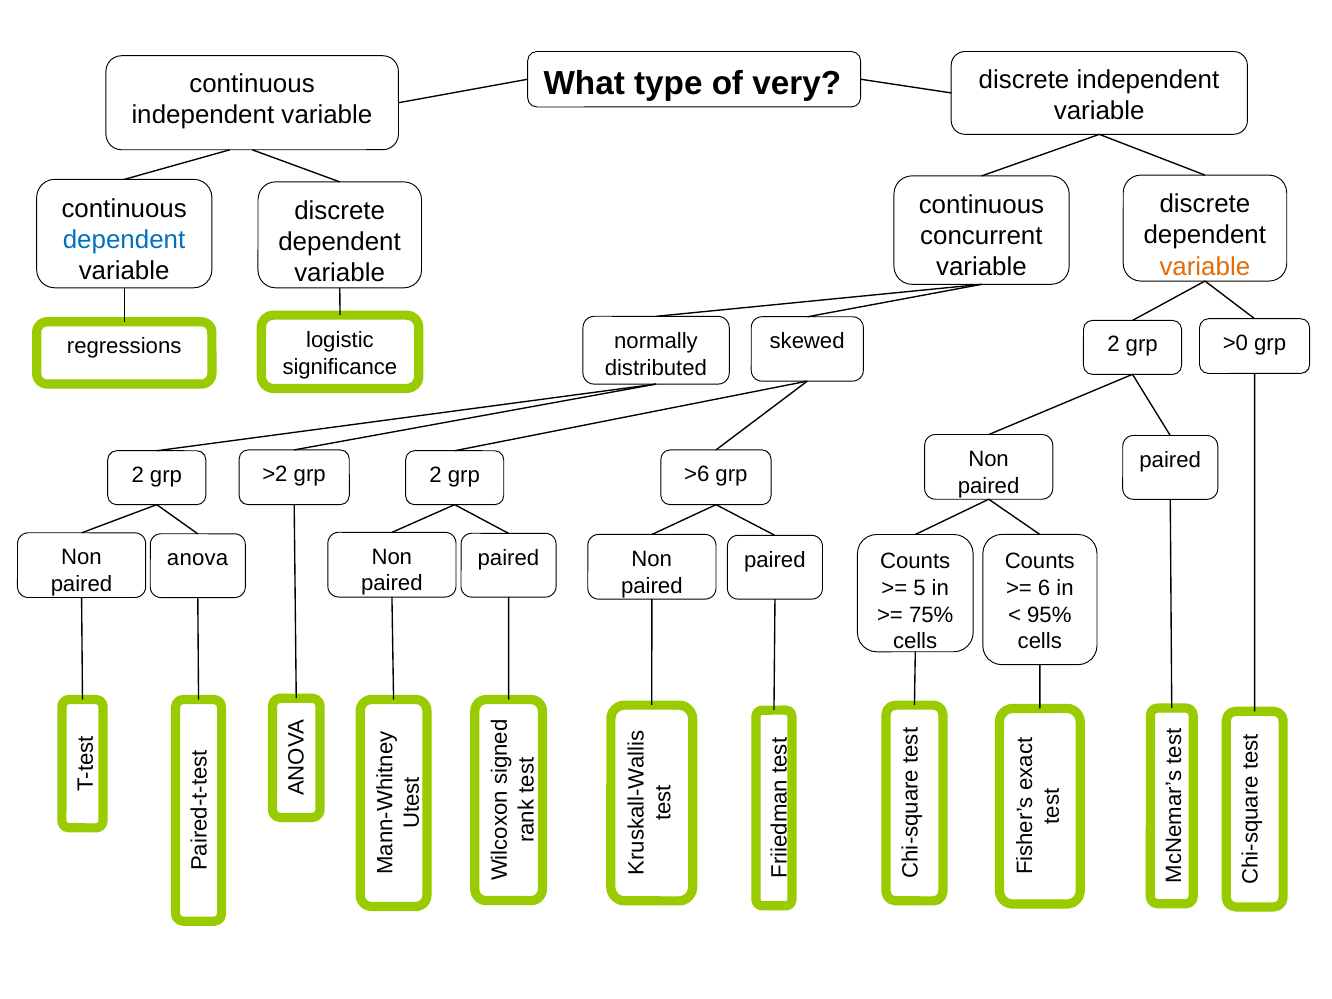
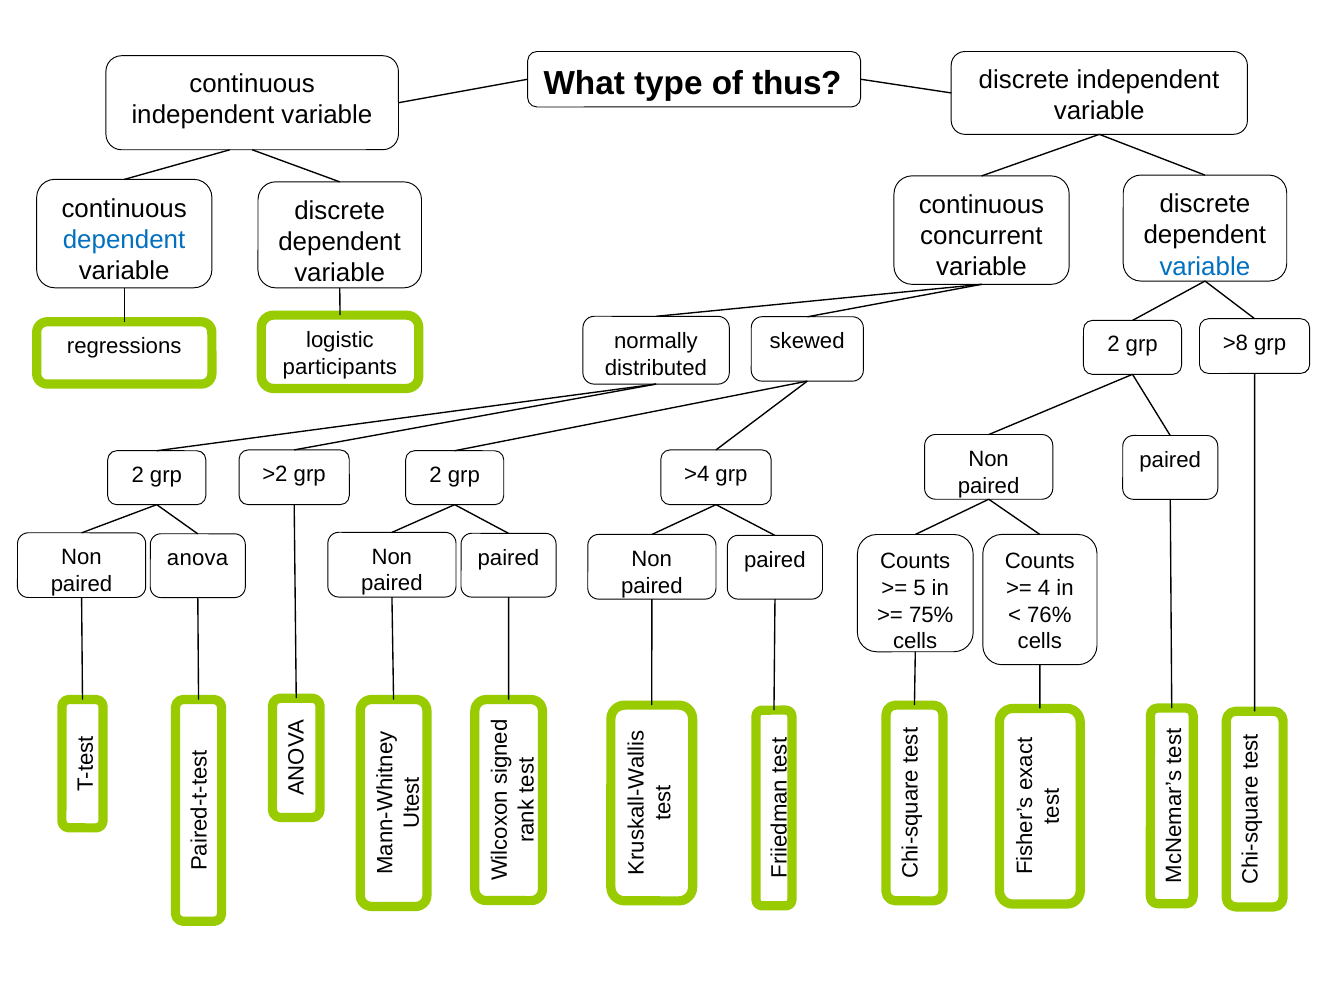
very: very -> thus
variable at (1205, 266) colour: orange -> blue
>0: >0 -> >8
significance: significance -> participants
>6: >6 -> >4
6: 6 -> 4
95%: 95% -> 76%
